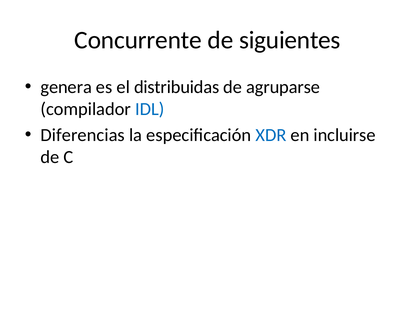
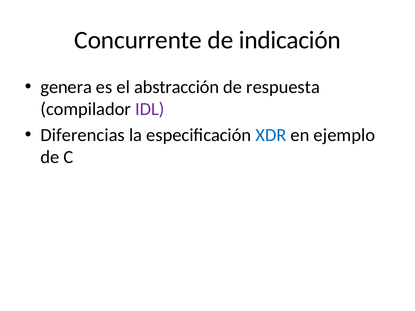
siguientes: siguientes -> indicación
distribuidas: distribuidas -> abstracción
agruparse: agruparse -> respuesta
IDL colour: blue -> purple
incluirse: incluirse -> ejemplo
